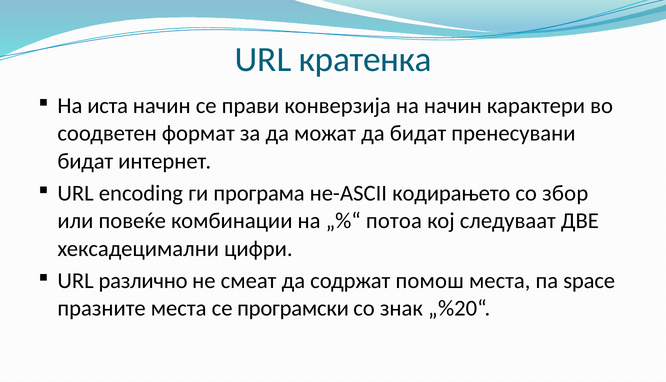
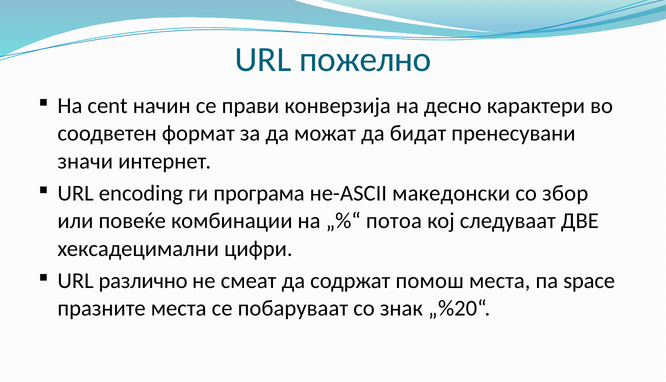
кратенка: кратенка -> пожелно
иста: иста -> cent
на начин: начин -> десно
бидат at (85, 161): бидат -> значи
кодирањето: кодирањето -> македонски
програмски: програмски -> побаруваат
